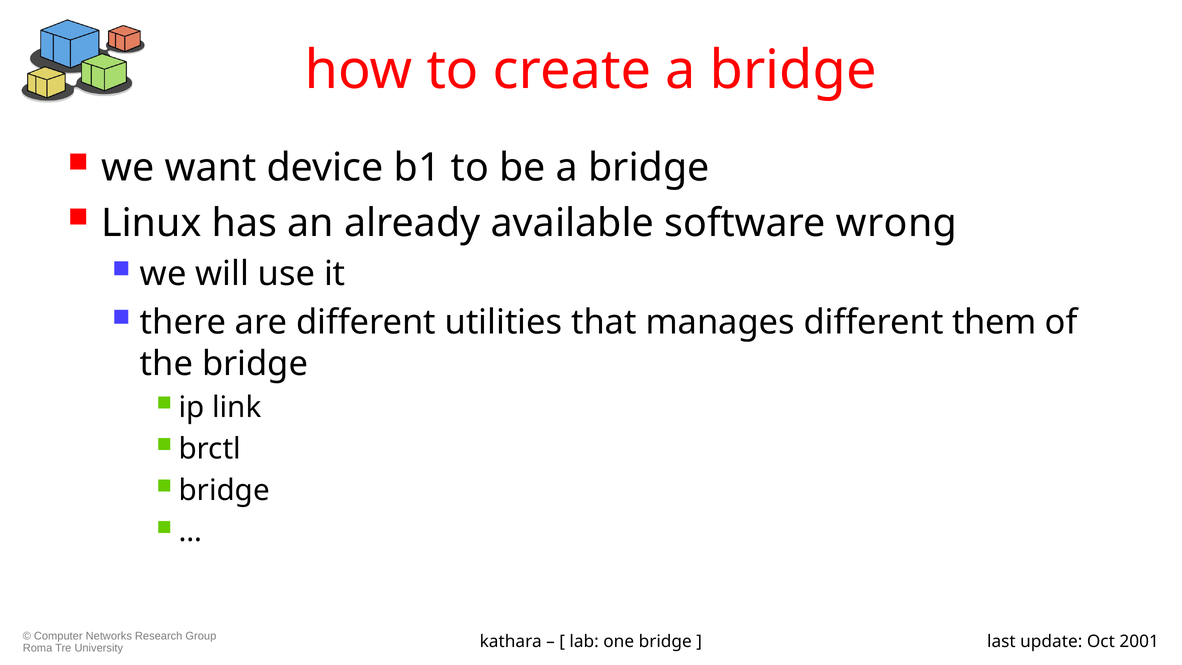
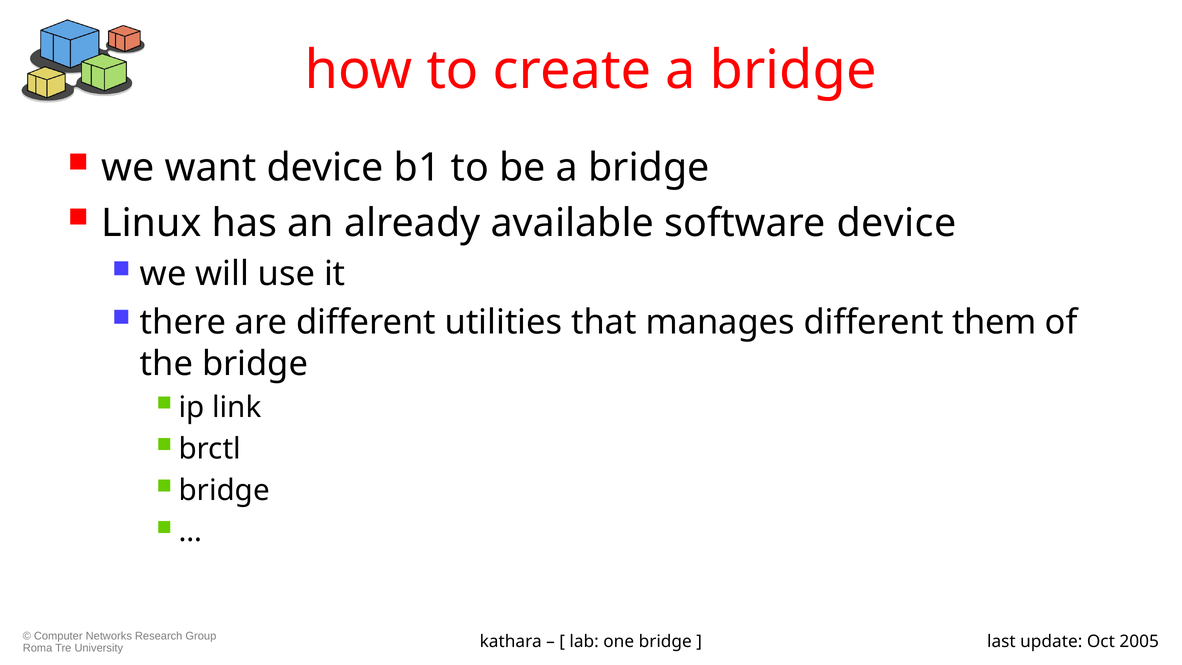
software wrong: wrong -> device
2001: 2001 -> 2005
